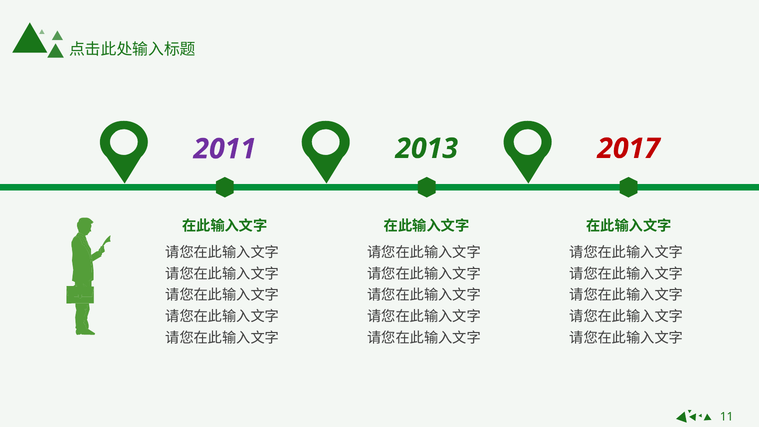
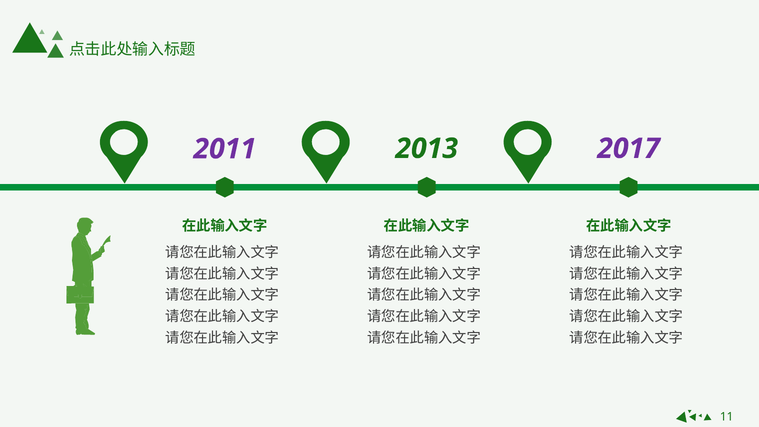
2017 colour: red -> purple
